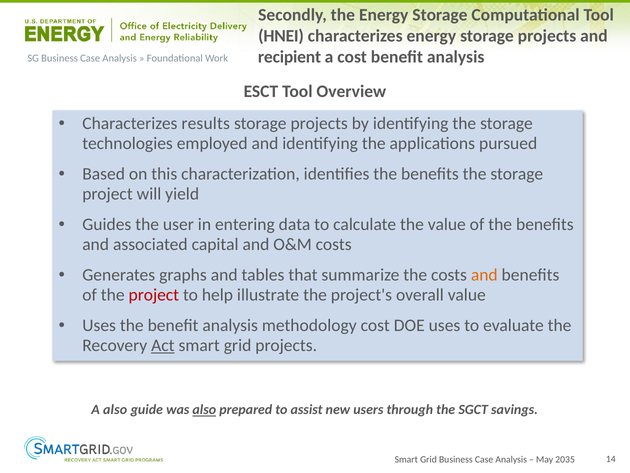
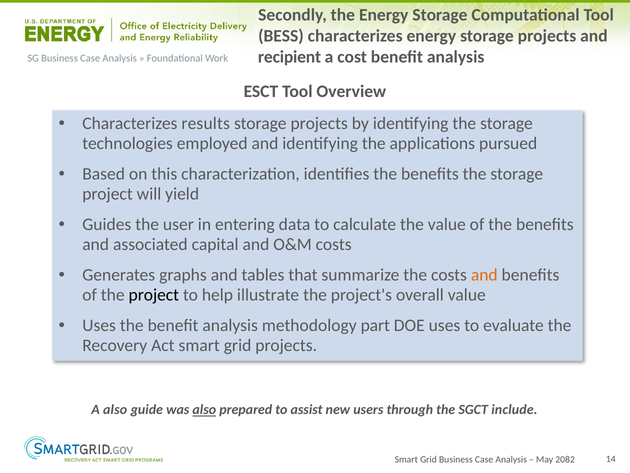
HNEI: HNEI -> BESS
project at (154, 295) colour: red -> black
methodology cost: cost -> part
Act underline: present -> none
savings: savings -> include
2035: 2035 -> 2082
